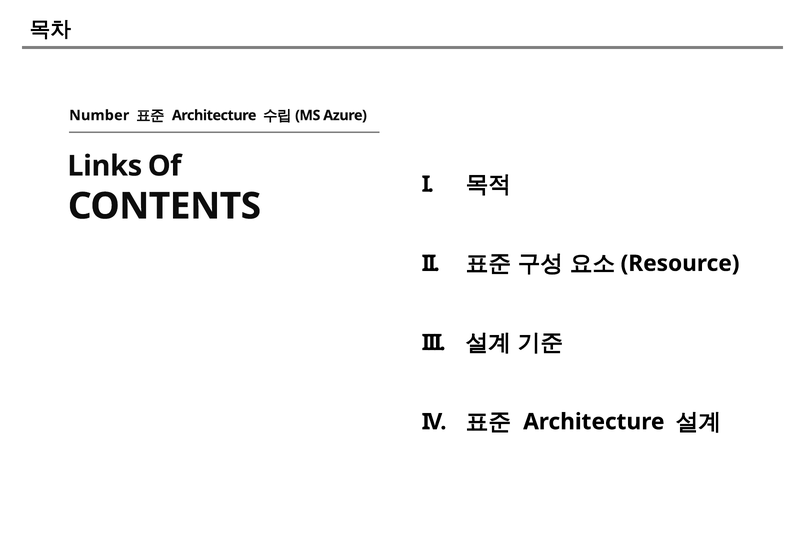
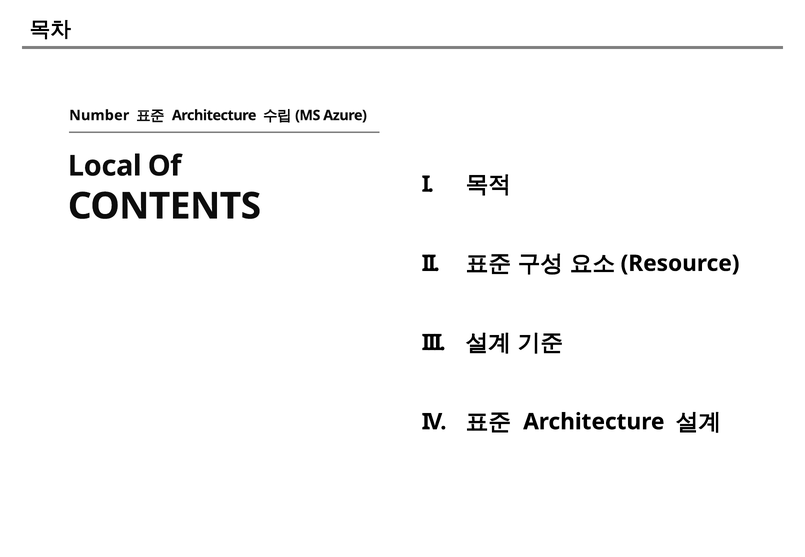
Links: Links -> Local
